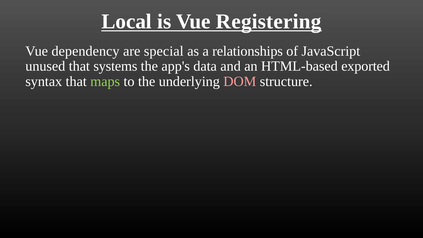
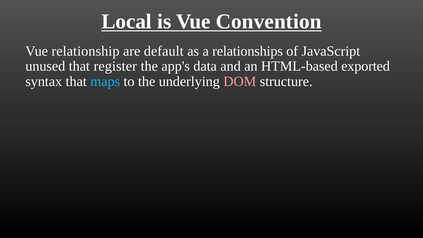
Registering: Registering -> Convention
dependency: dependency -> relationship
special: special -> default
systems: systems -> register
maps colour: light green -> light blue
